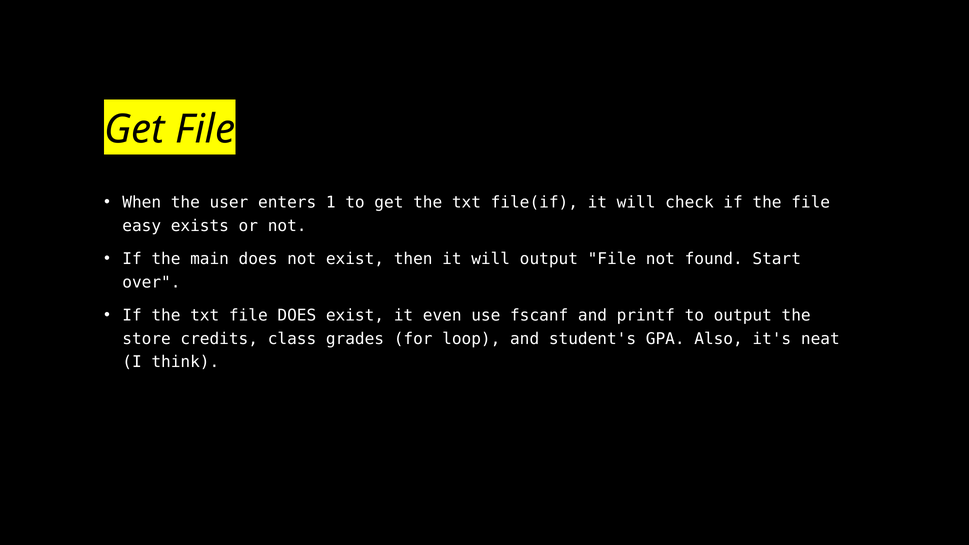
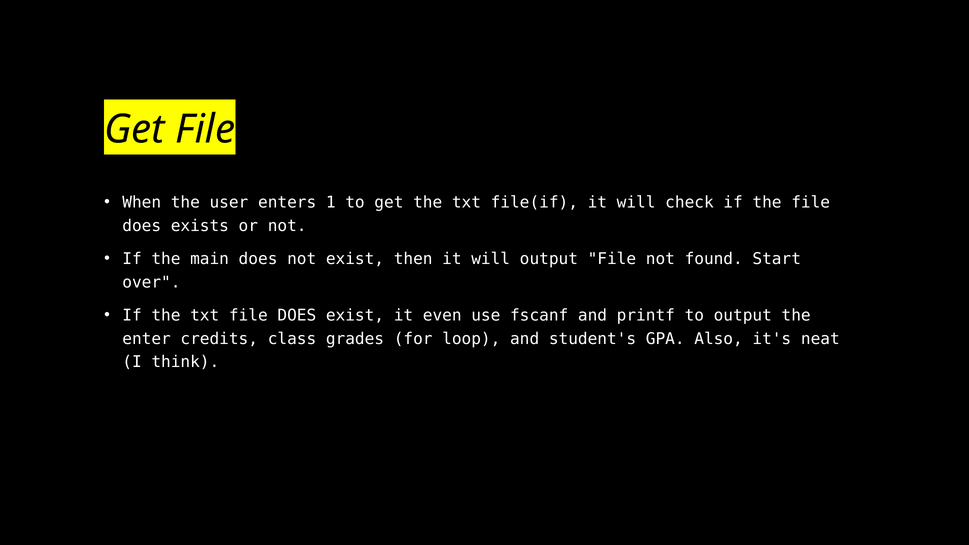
easy at (142, 226): easy -> does
store: store -> enter
